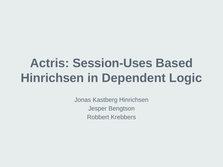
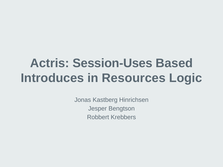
Hinrichsen at (52, 78): Hinrichsen -> Introduces
Dependent: Dependent -> Resources
